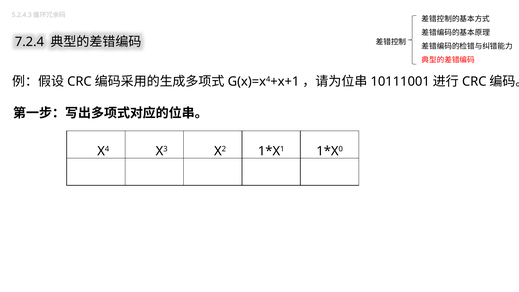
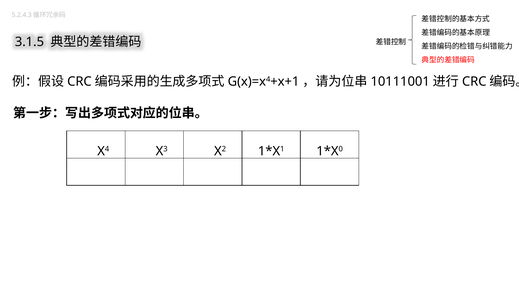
7.2.4: 7.2.4 -> 3.1.5
